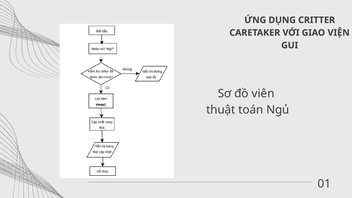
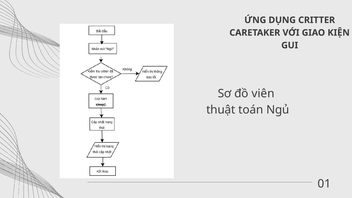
VIỆN: VIỆN -> KIỆN
